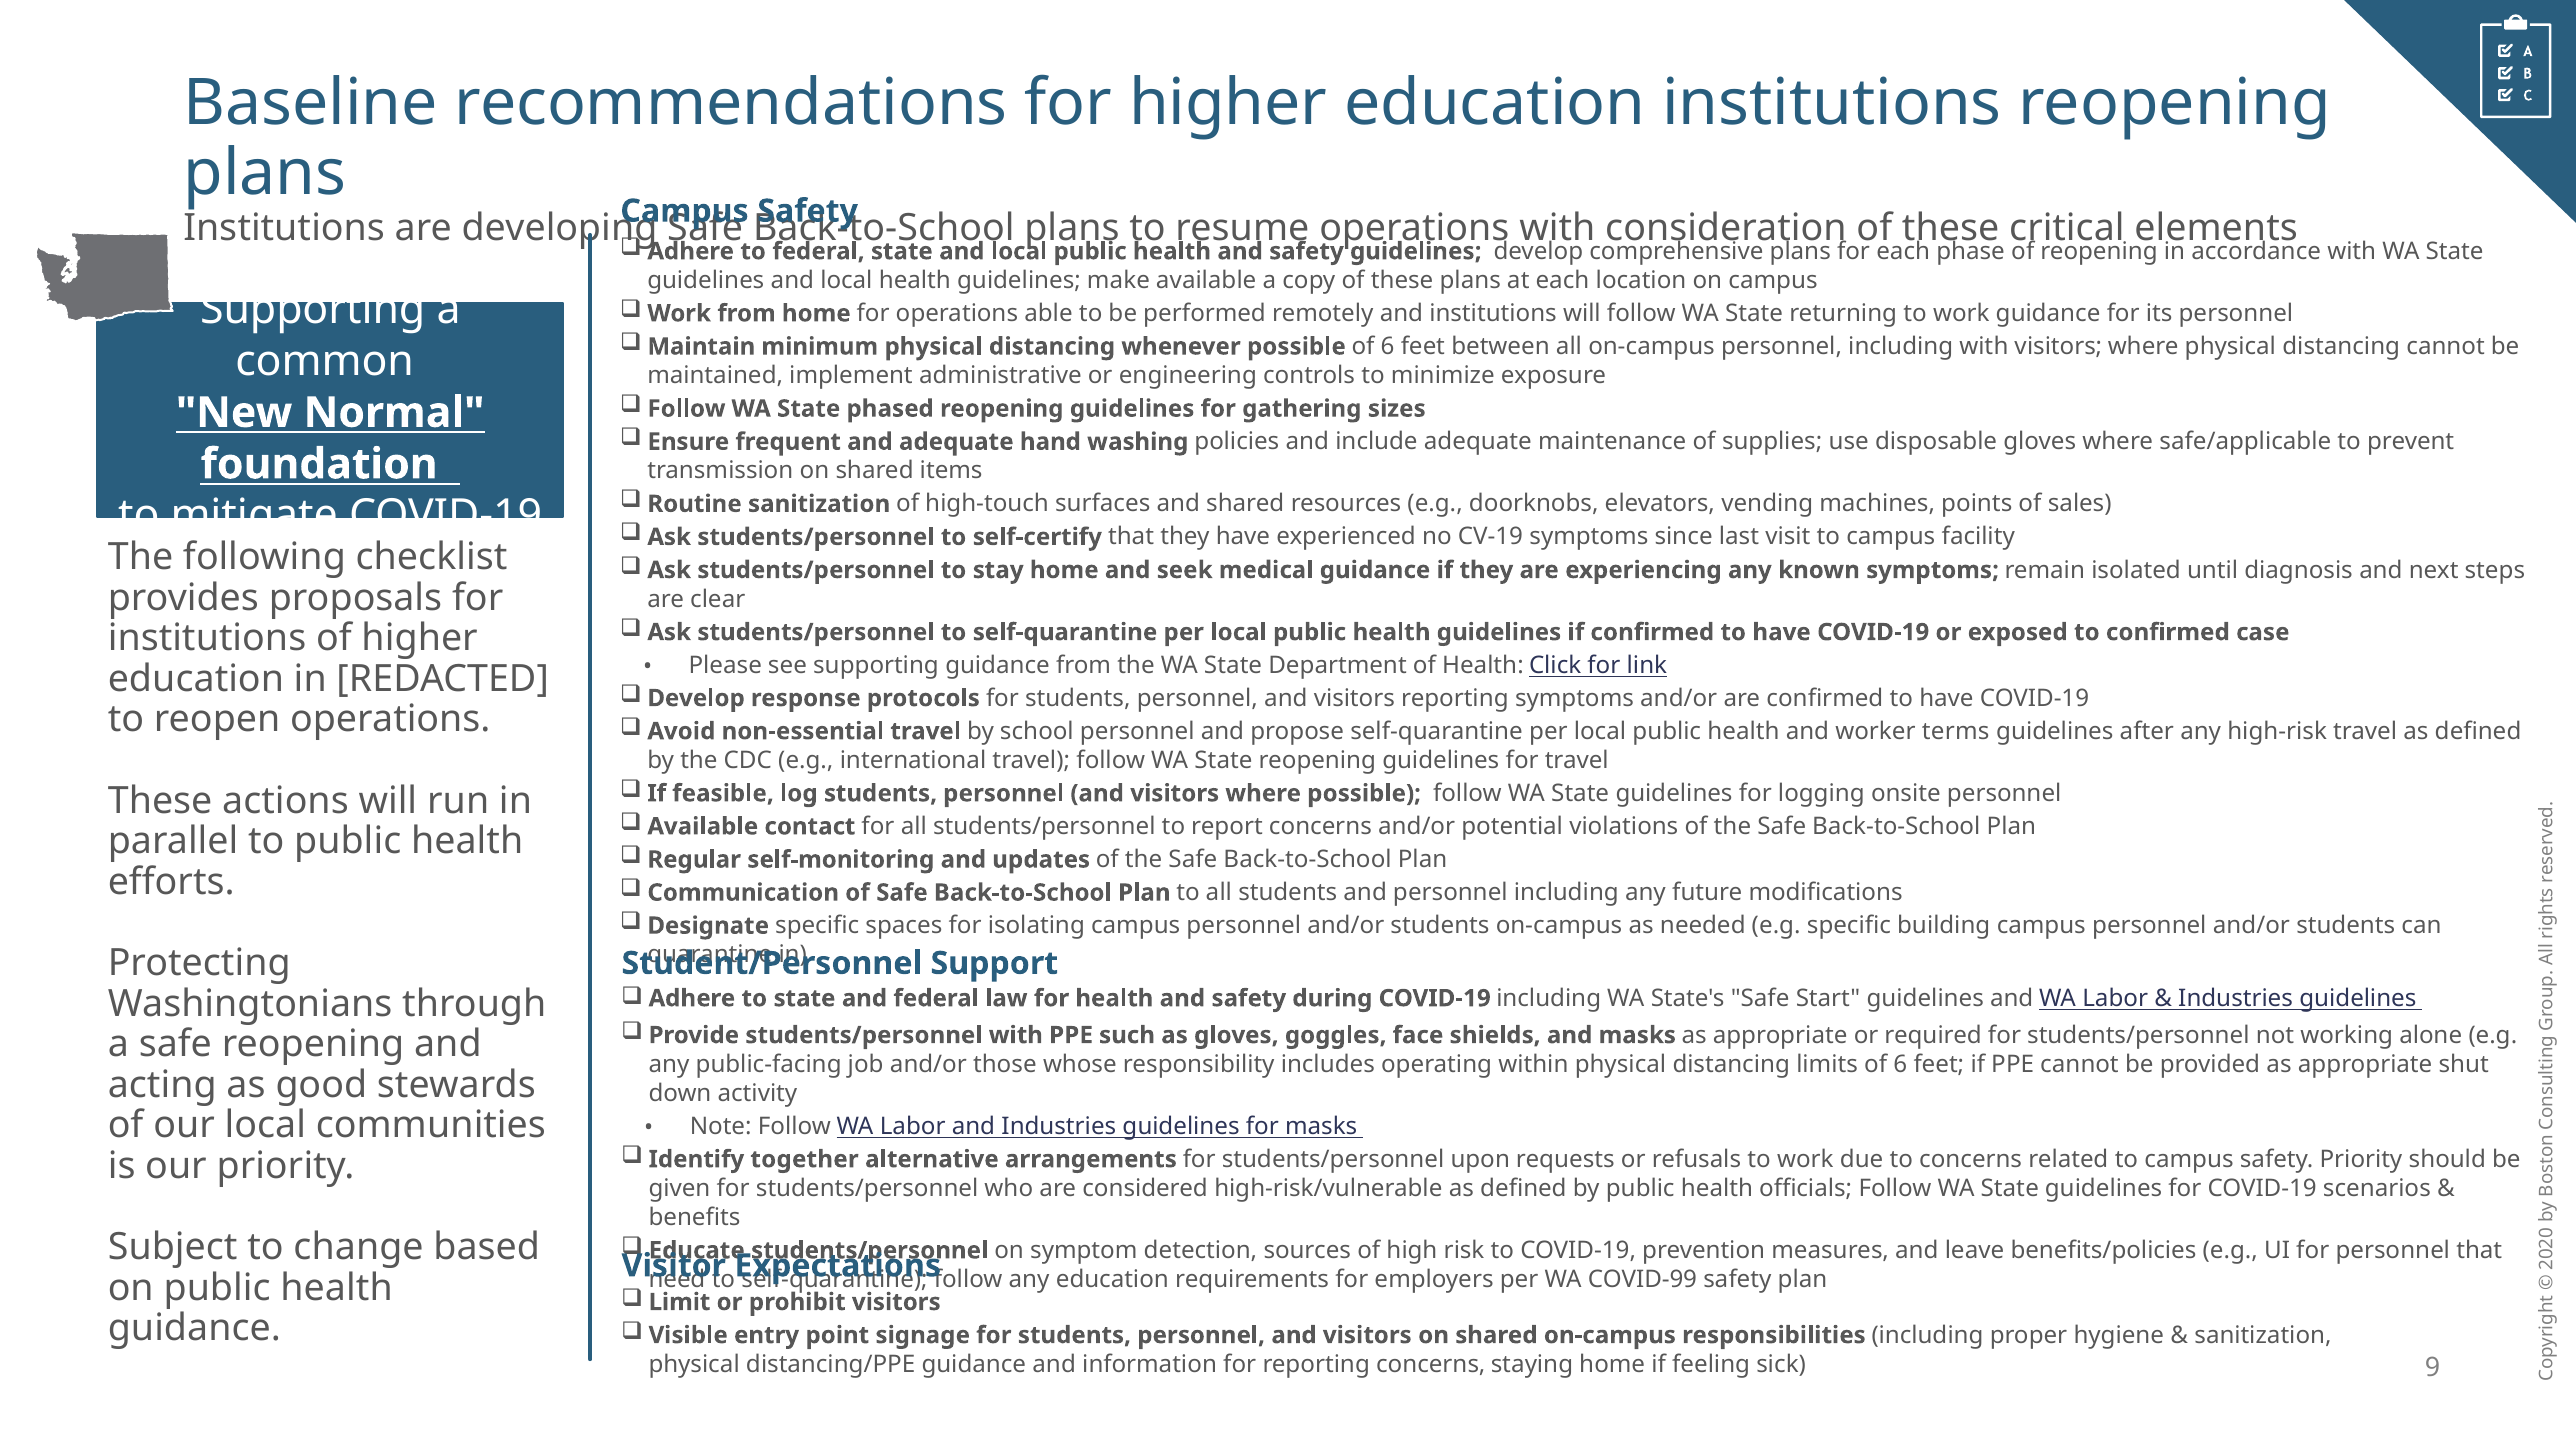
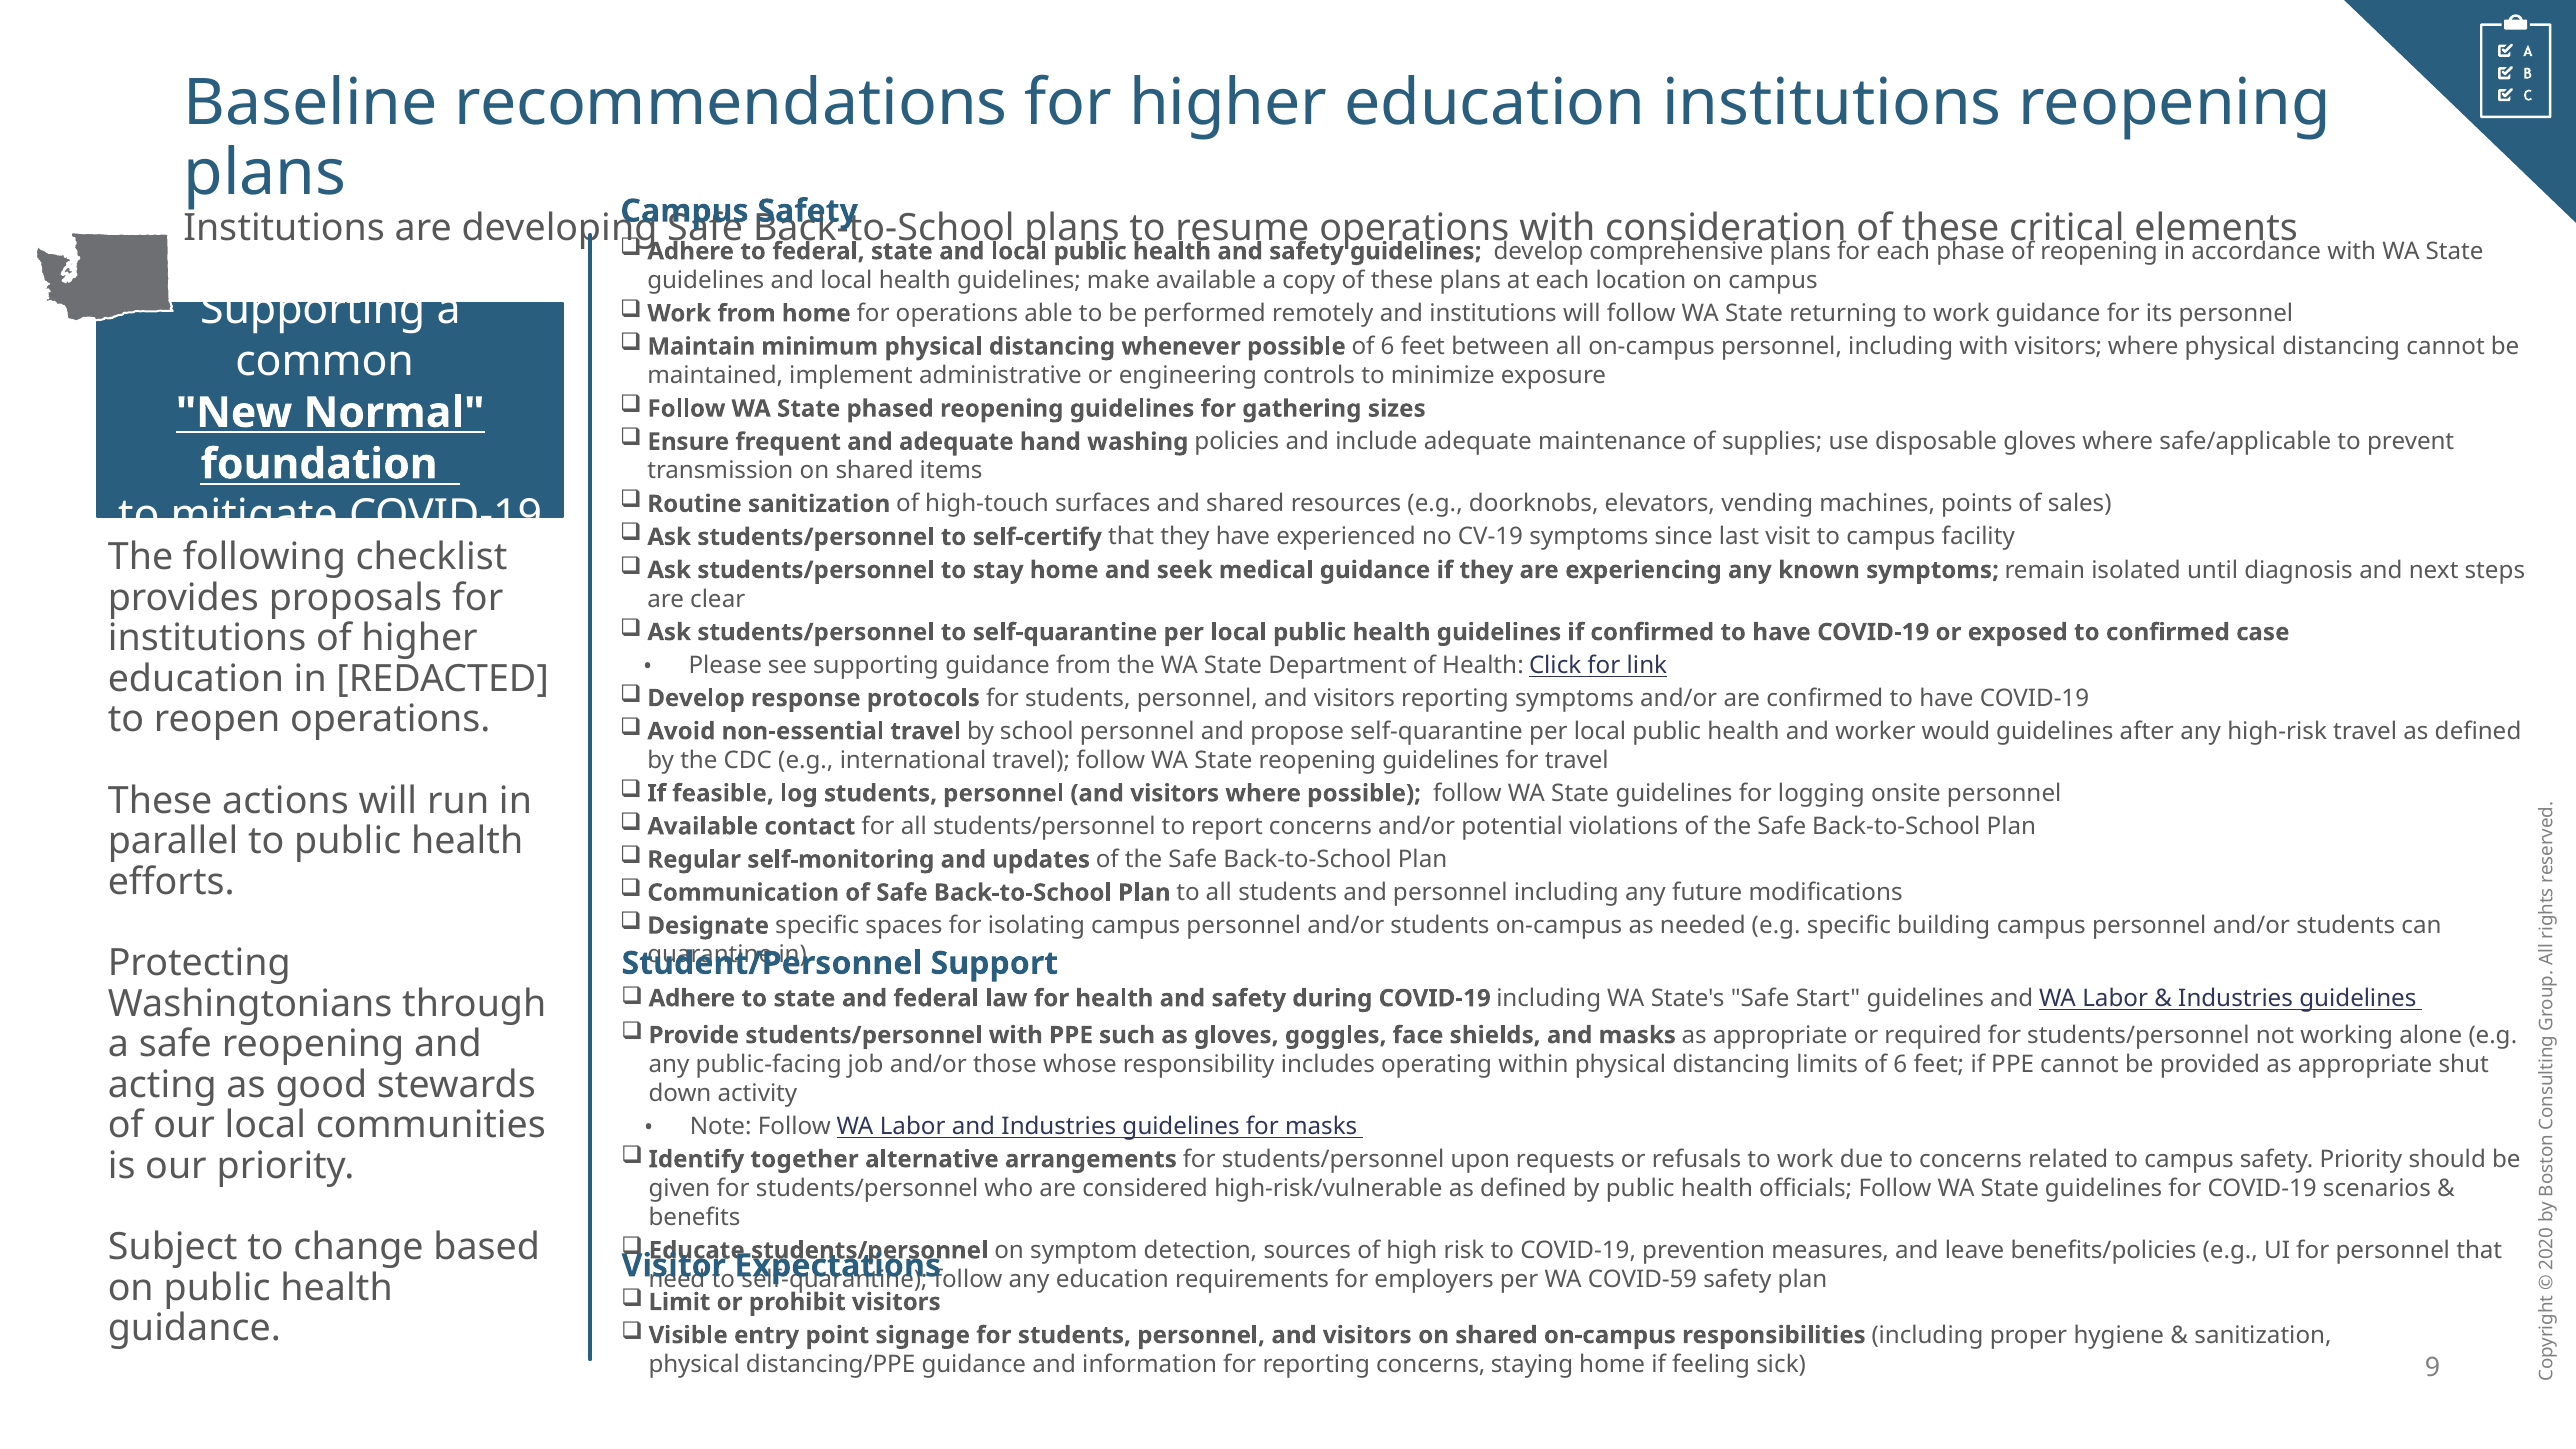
terms: terms -> would
COVID-99: COVID-99 -> COVID-59
